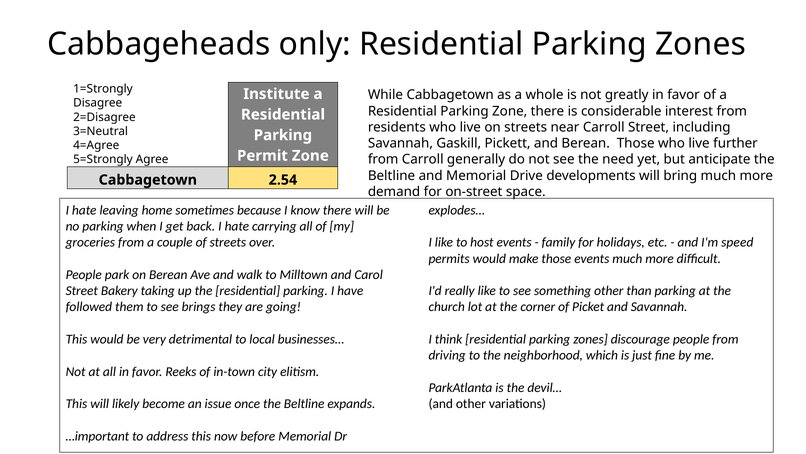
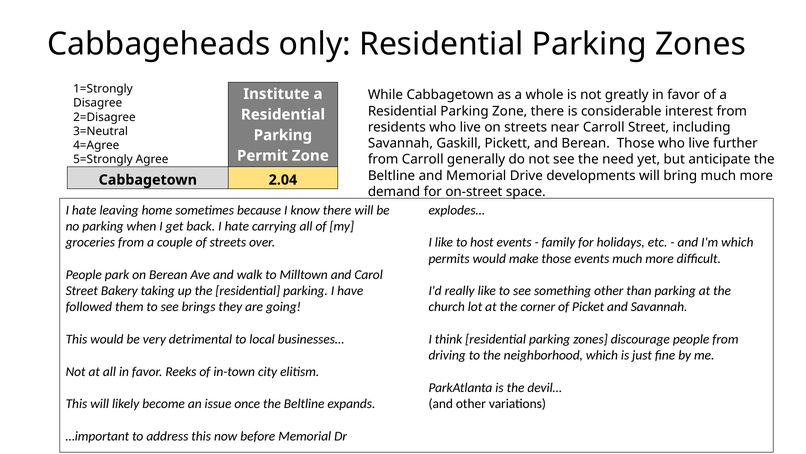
2.54: 2.54 -> 2.04
I'm speed: speed -> which
